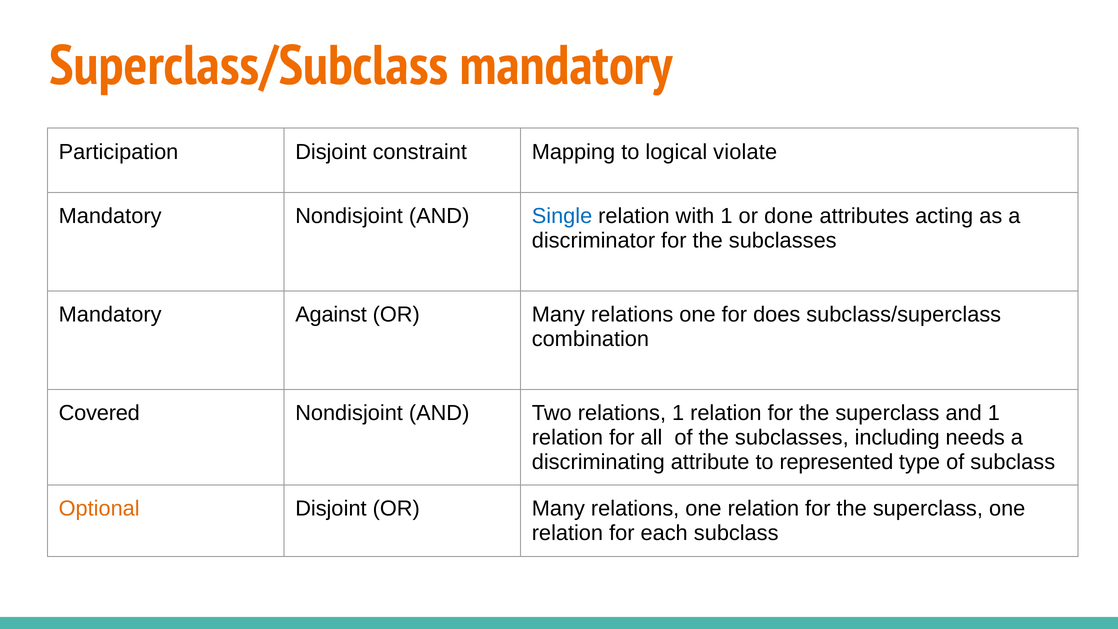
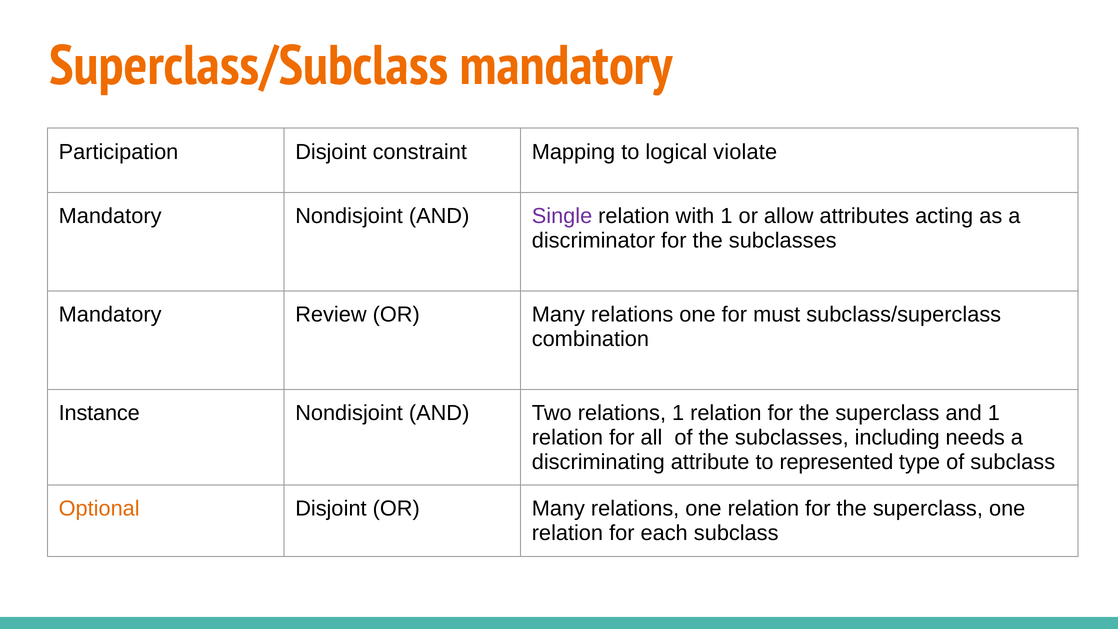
Single colour: blue -> purple
done: done -> allow
Against: Against -> Review
does: does -> must
Covered: Covered -> Instance
